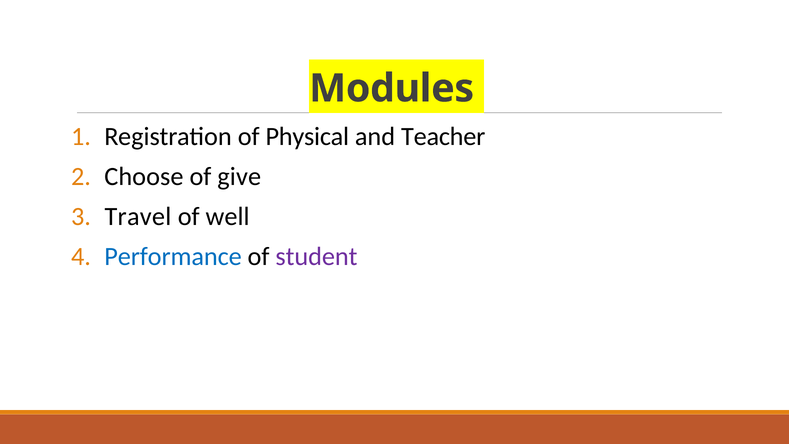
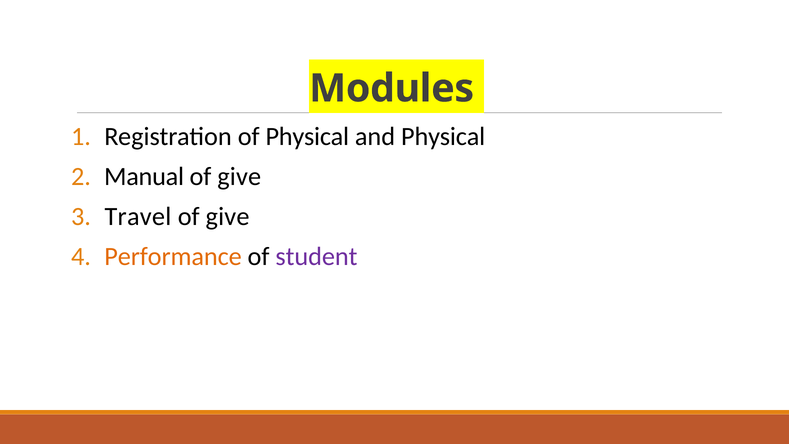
and Teacher: Teacher -> Physical
Choose: Choose -> Manual
well at (228, 216): well -> give
Performance colour: blue -> orange
